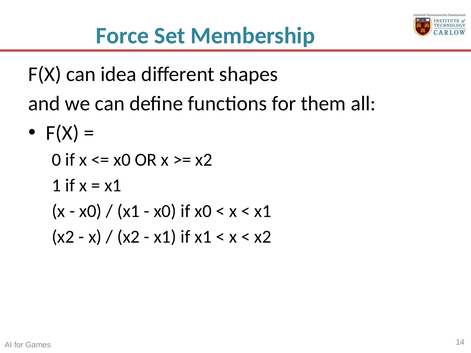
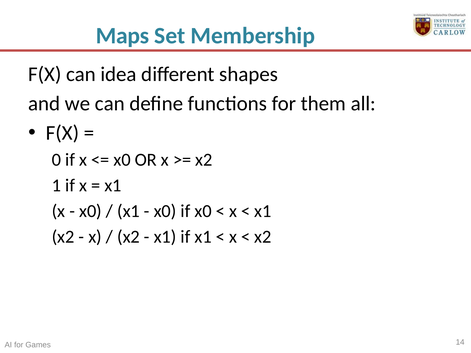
Force: Force -> Maps
